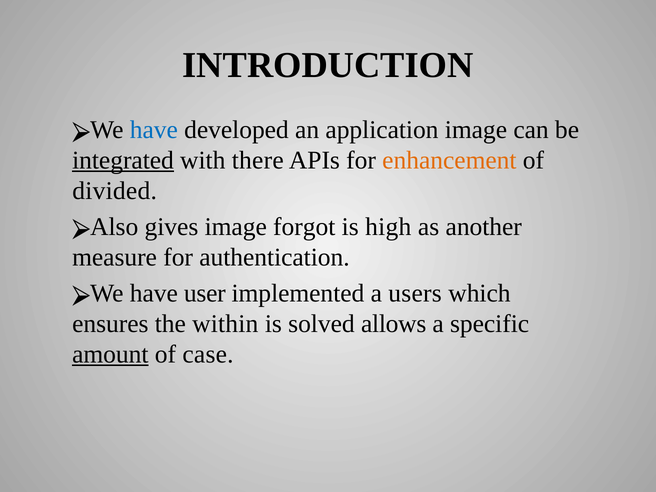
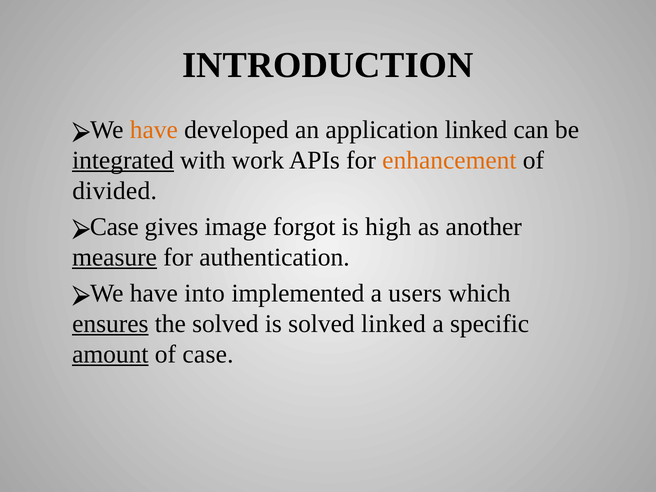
have at (154, 130) colour: blue -> orange
application image: image -> linked
there: there -> work
Also at (114, 227): Also -> Case
measure underline: none -> present
user: user -> into
ensures underline: none -> present
the within: within -> solved
solved allows: allows -> linked
